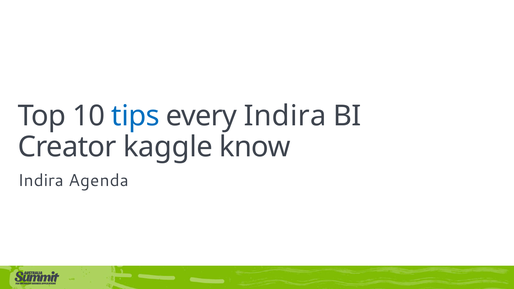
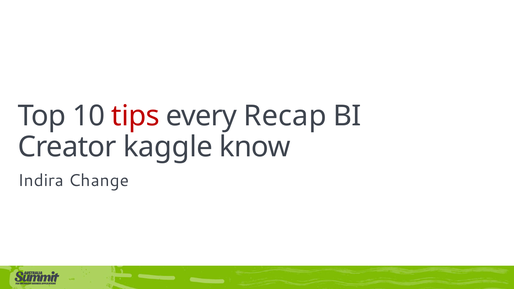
tips colour: blue -> red
every Indira: Indira -> Recap
Agenda: Agenda -> Change
